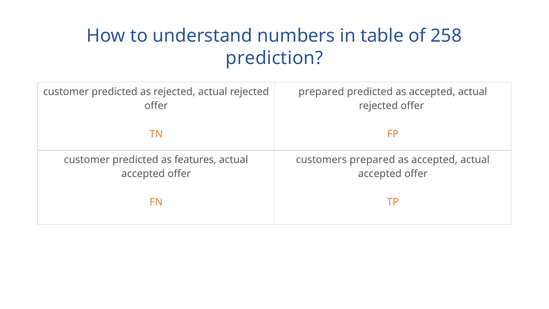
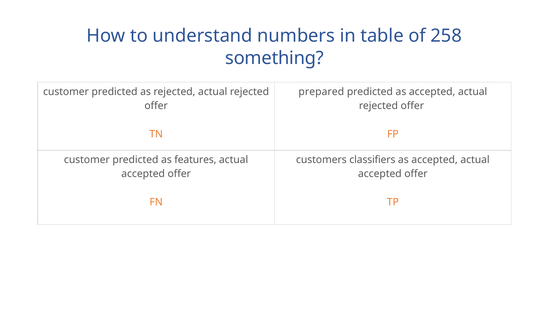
prediction: prediction -> something
customers prepared: prepared -> classifiers
